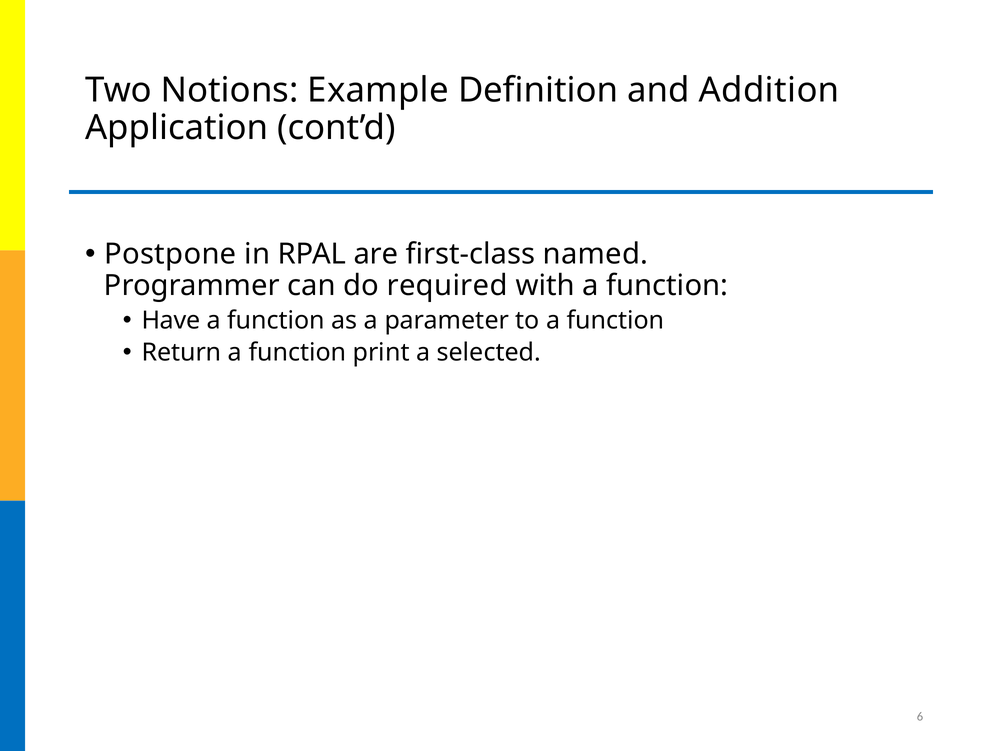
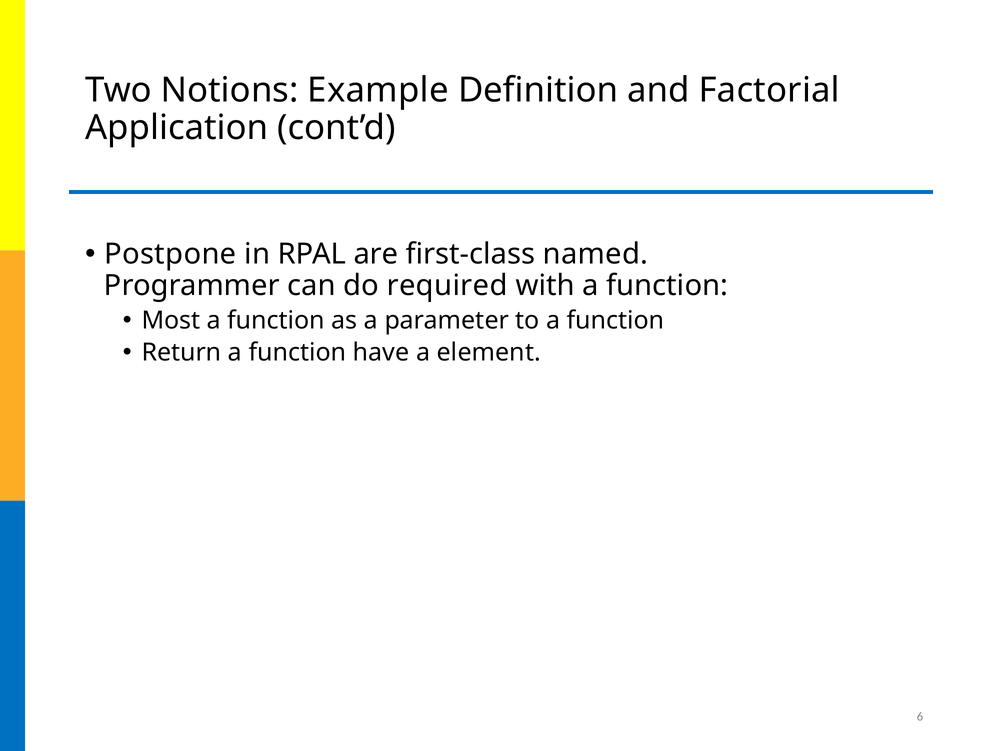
Addition: Addition -> Factorial
Have: Have -> Most
print: print -> have
selected: selected -> element
